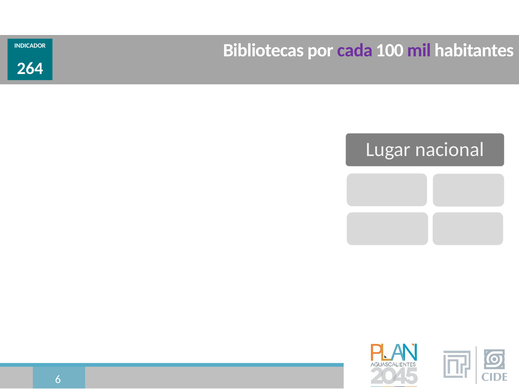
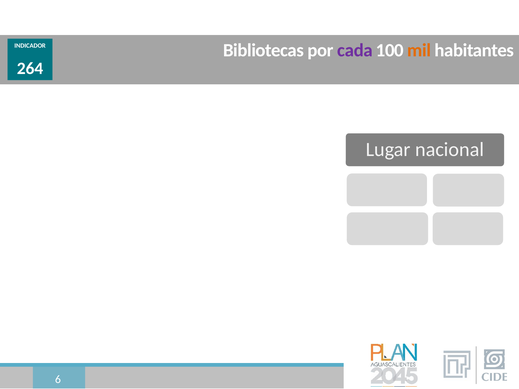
mil colour: purple -> orange
